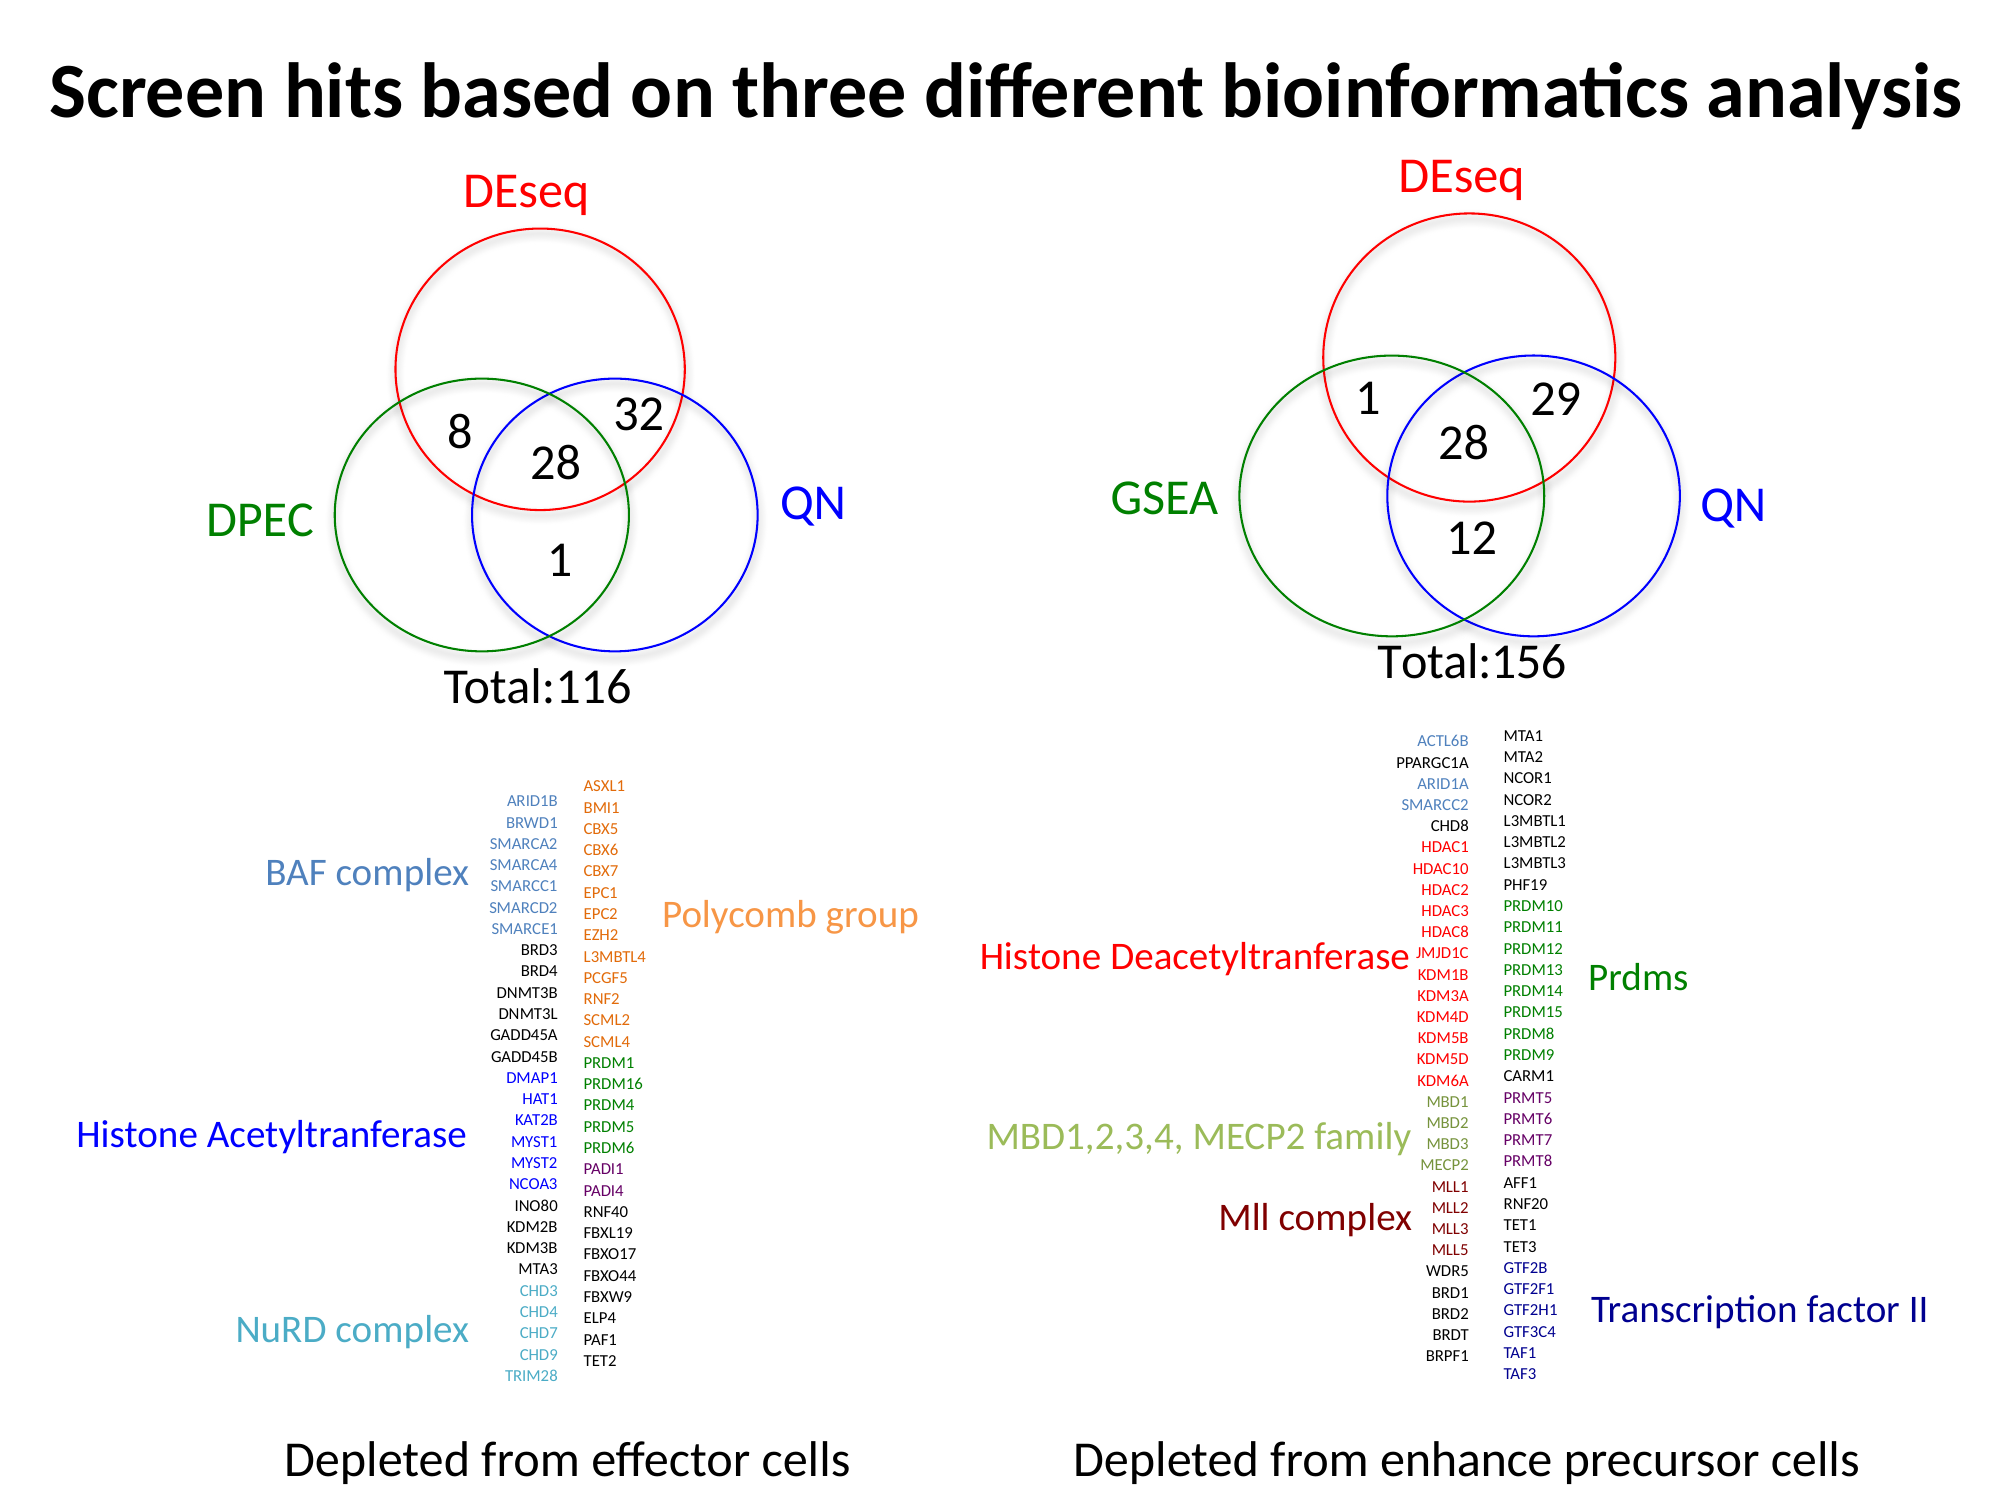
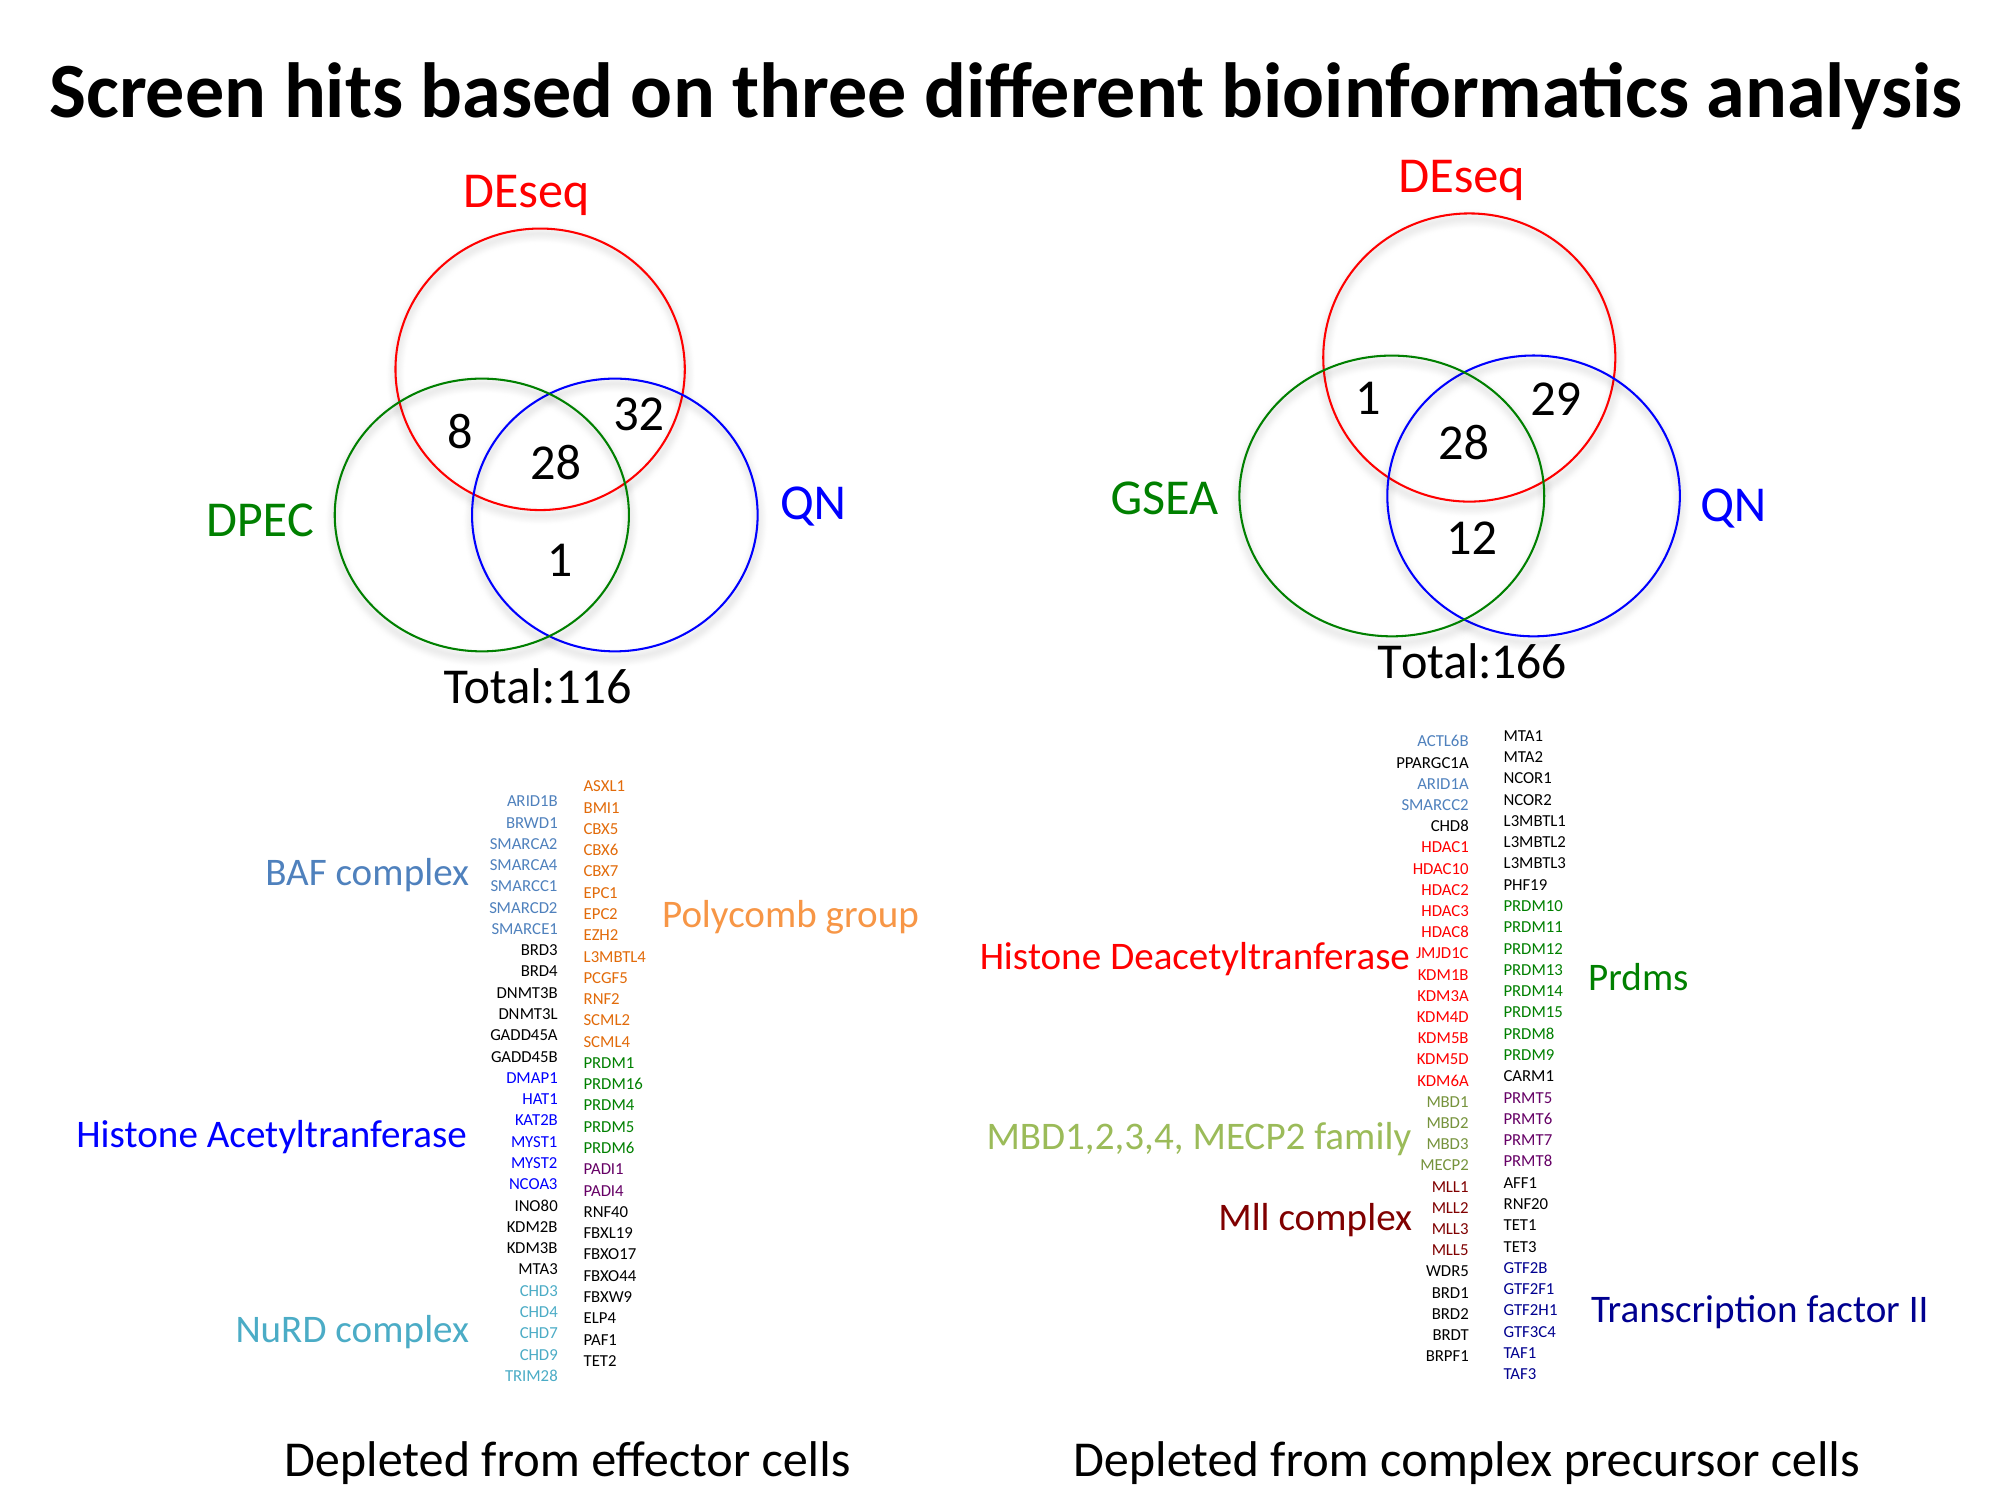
Total:156: Total:156 -> Total:166
from enhance: enhance -> complex
